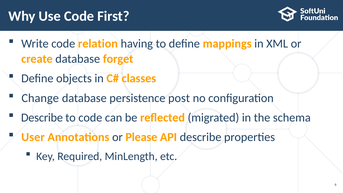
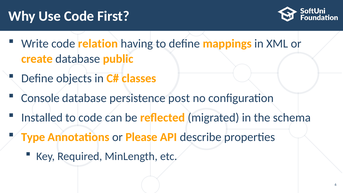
forget: forget -> public
Change: Change -> Console
Describe at (42, 118): Describe -> Installed
User: User -> Type
